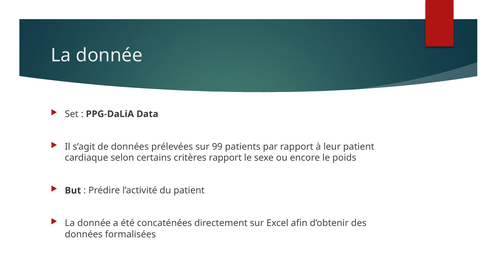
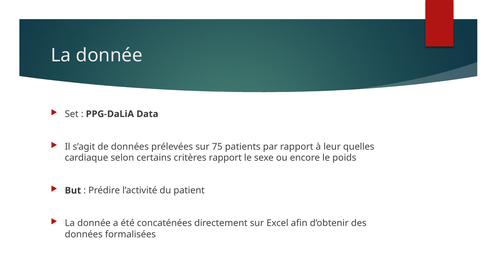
99: 99 -> 75
leur patient: patient -> quelles
